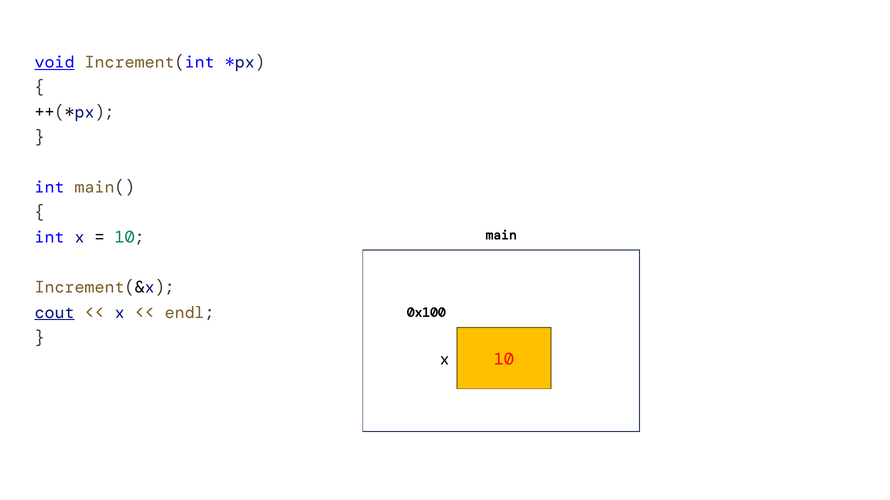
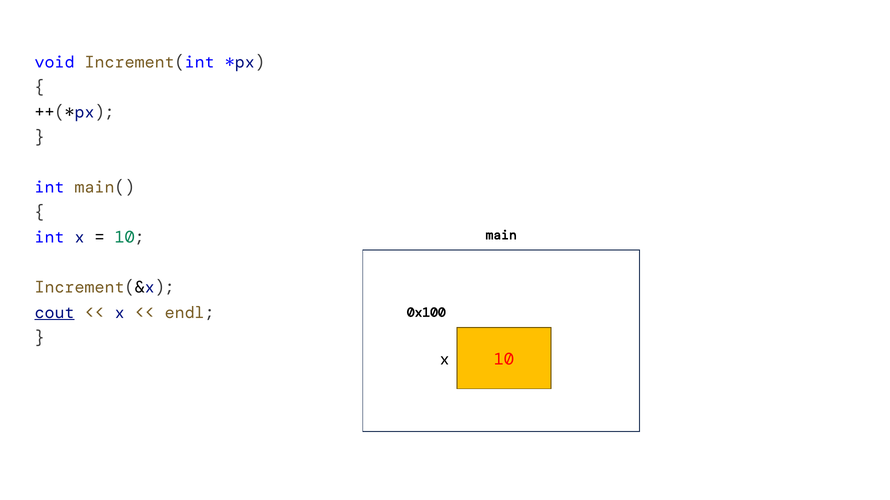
void underline: present -> none
